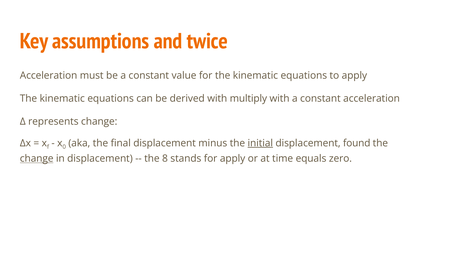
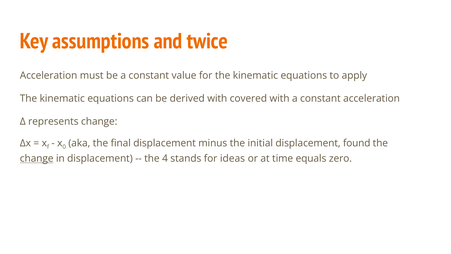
multiply: multiply -> covered
initial underline: present -> none
8: 8 -> 4
for apply: apply -> ideas
